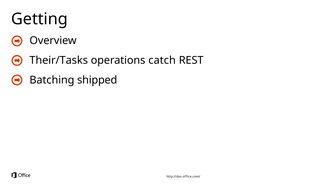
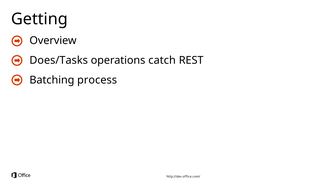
Their/Tasks: Their/Tasks -> Does/Tasks
shipped: shipped -> process
